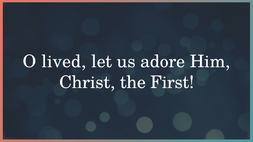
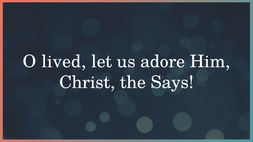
First: First -> Says
